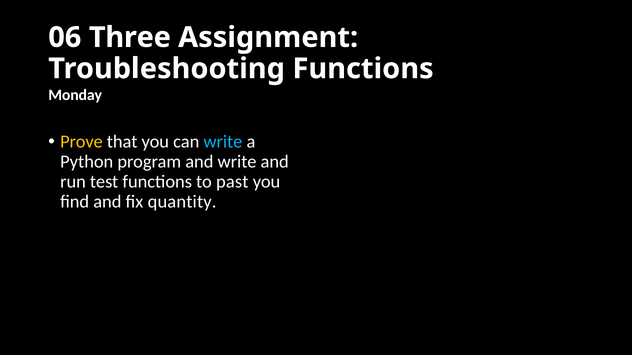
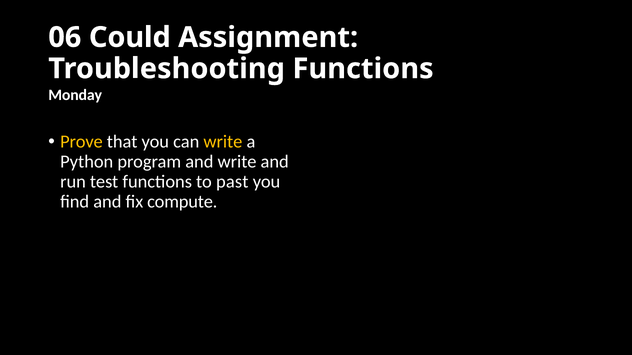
Three: Three -> Could
write at (223, 142) colour: light blue -> yellow
quantity: quantity -> compute
